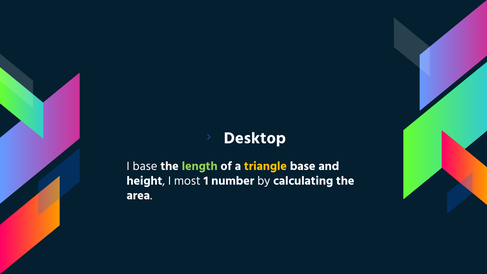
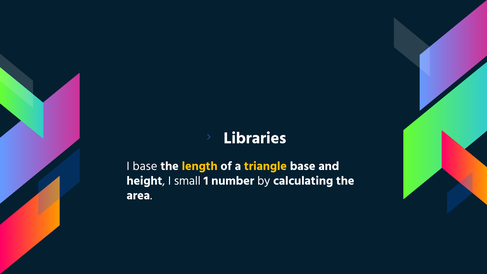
Desktop: Desktop -> Libraries
length colour: light green -> yellow
most: most -> small
